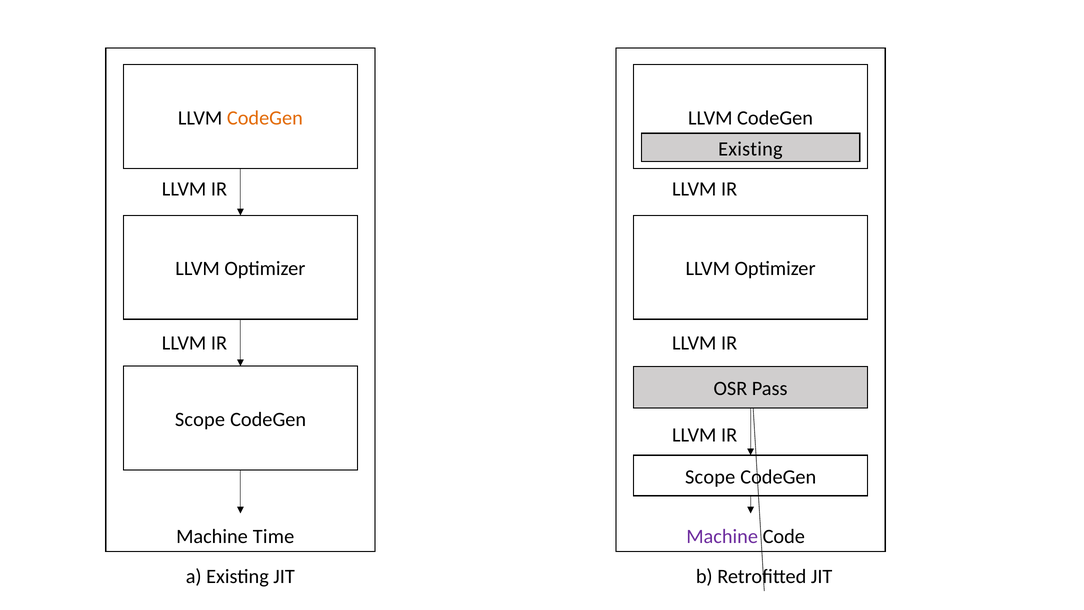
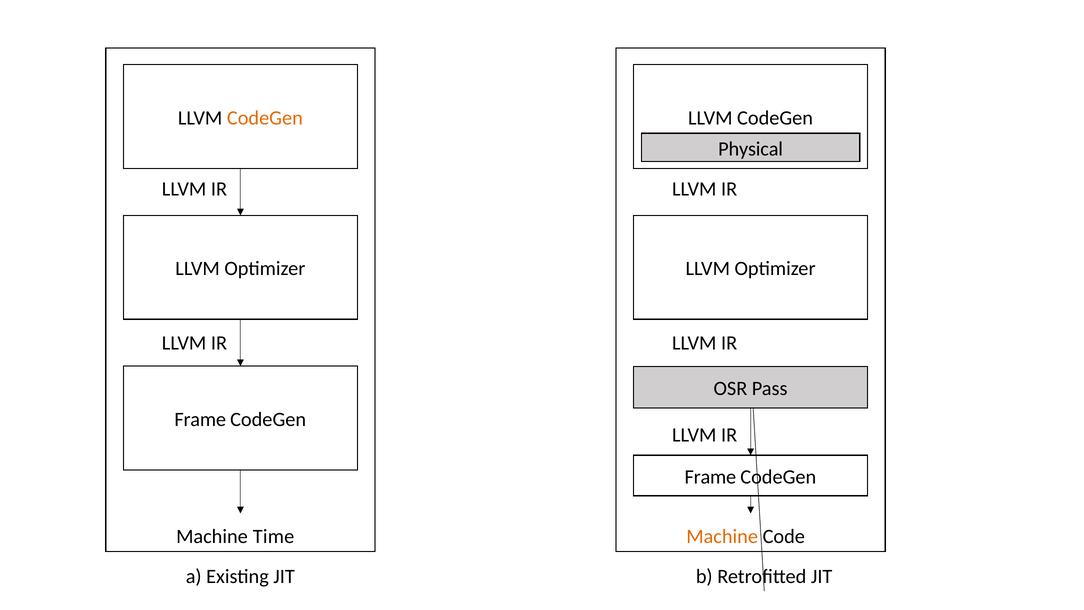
Existing at (750, 149): Existing -> Physical
Scope at (200, 419): Scope -> Frame
Scope at (710, 477): Scope -> Frame
Machine at (722, 536) colour: purple -> orange
